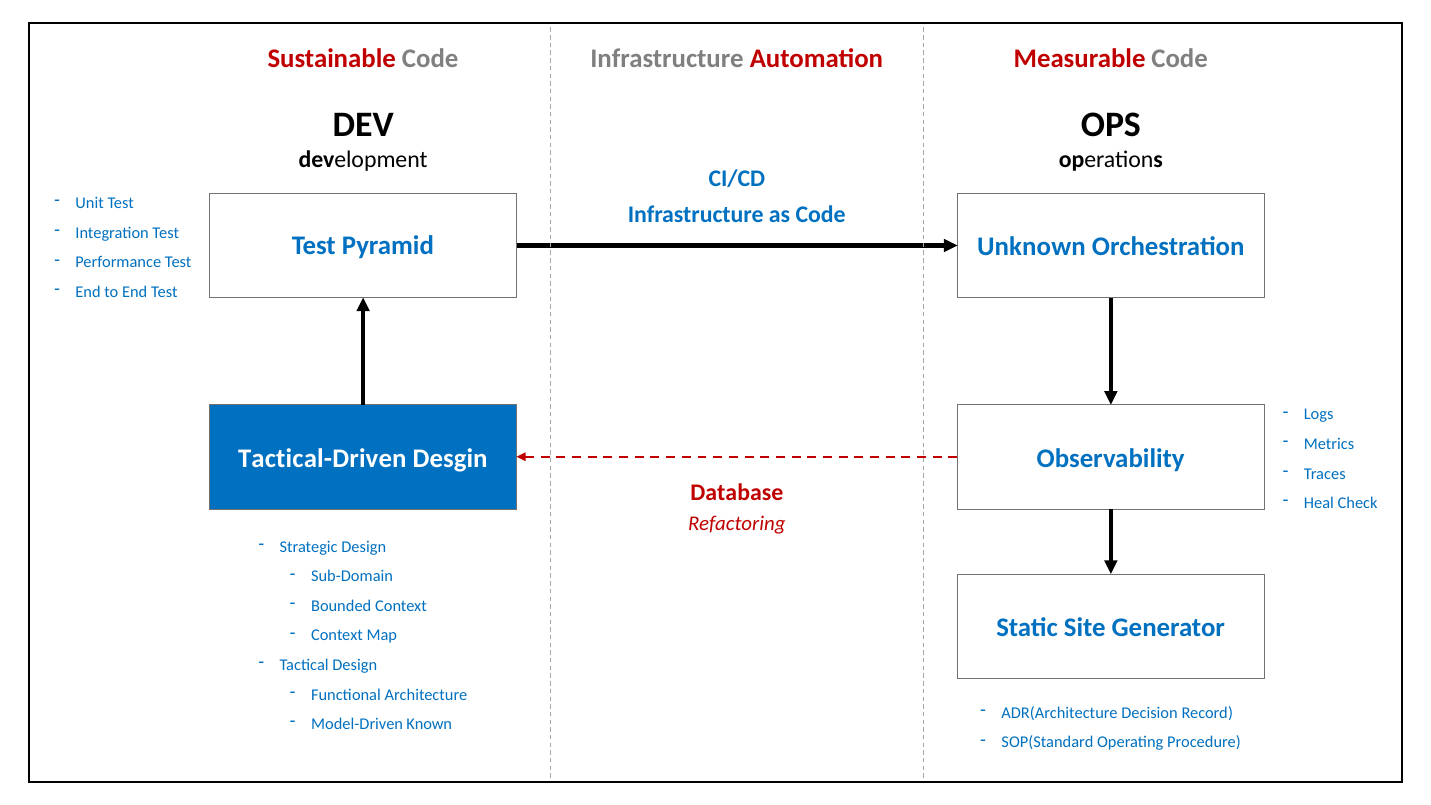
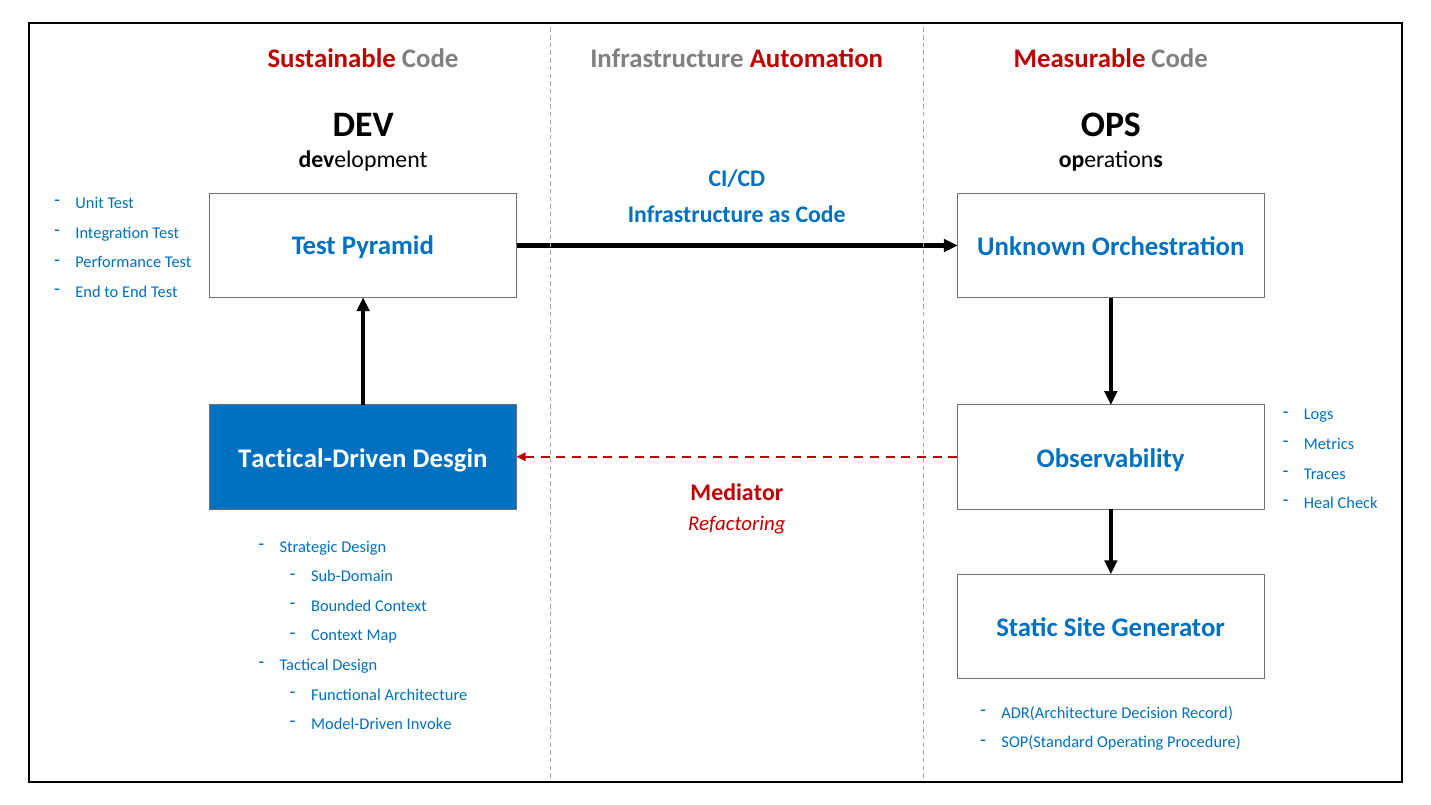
Database: Database -> Mediator
Known: Known -> Invoke
